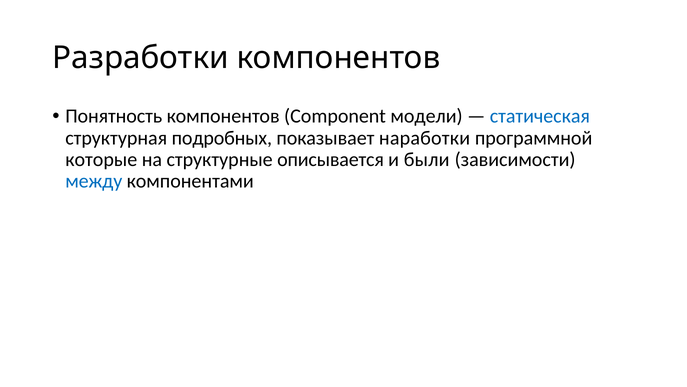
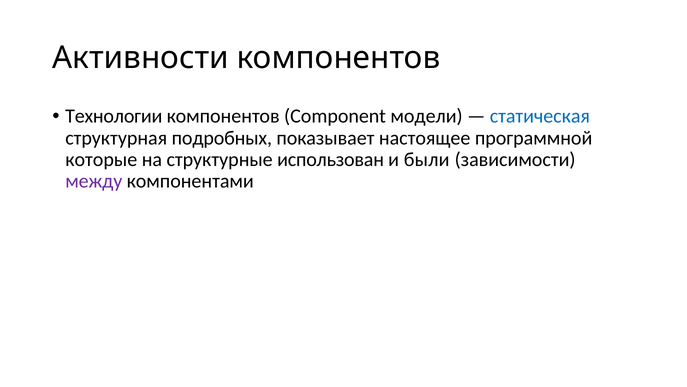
Разработки: Разработки -> Активности
Понятность: Понятность -> Технологии
наработки: наработки -> настоящее
описывается: описывается -> использован
между colour: blue -> purple
